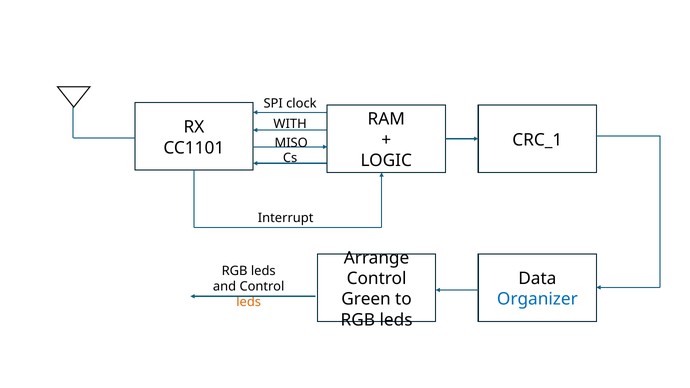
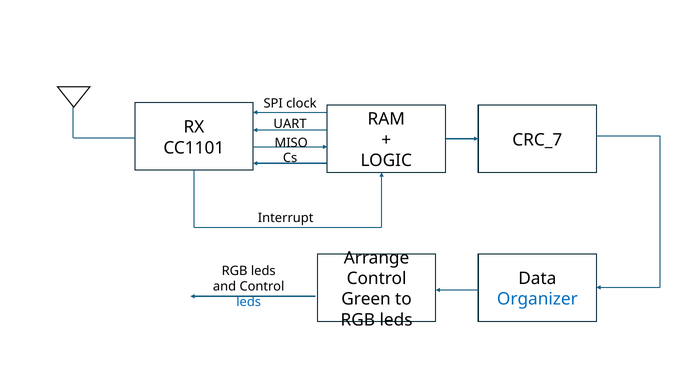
WITH: WITH -> UART
CRC_1: CRC_1 -> CRC_7
leds at (249, 302) colour: orange -> blue
